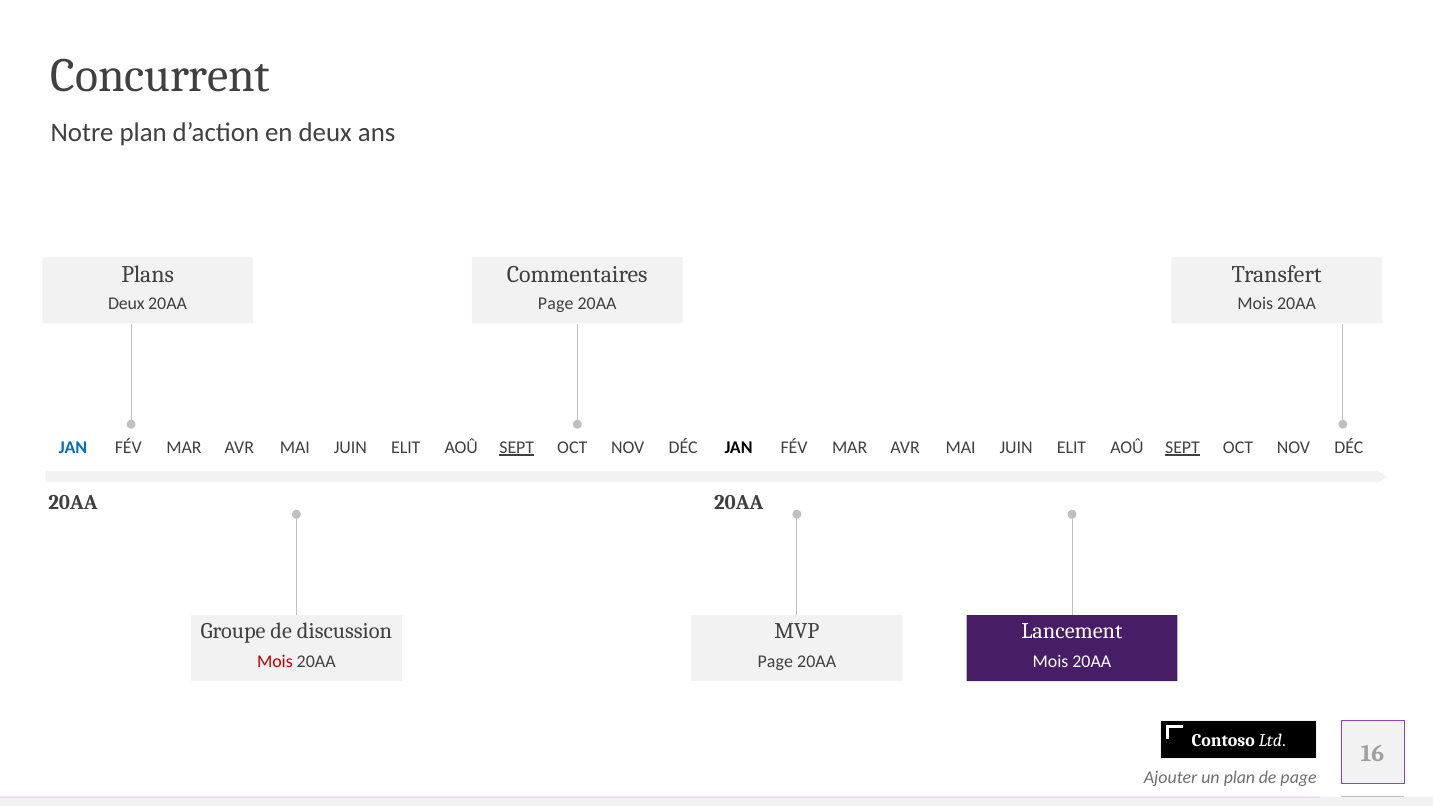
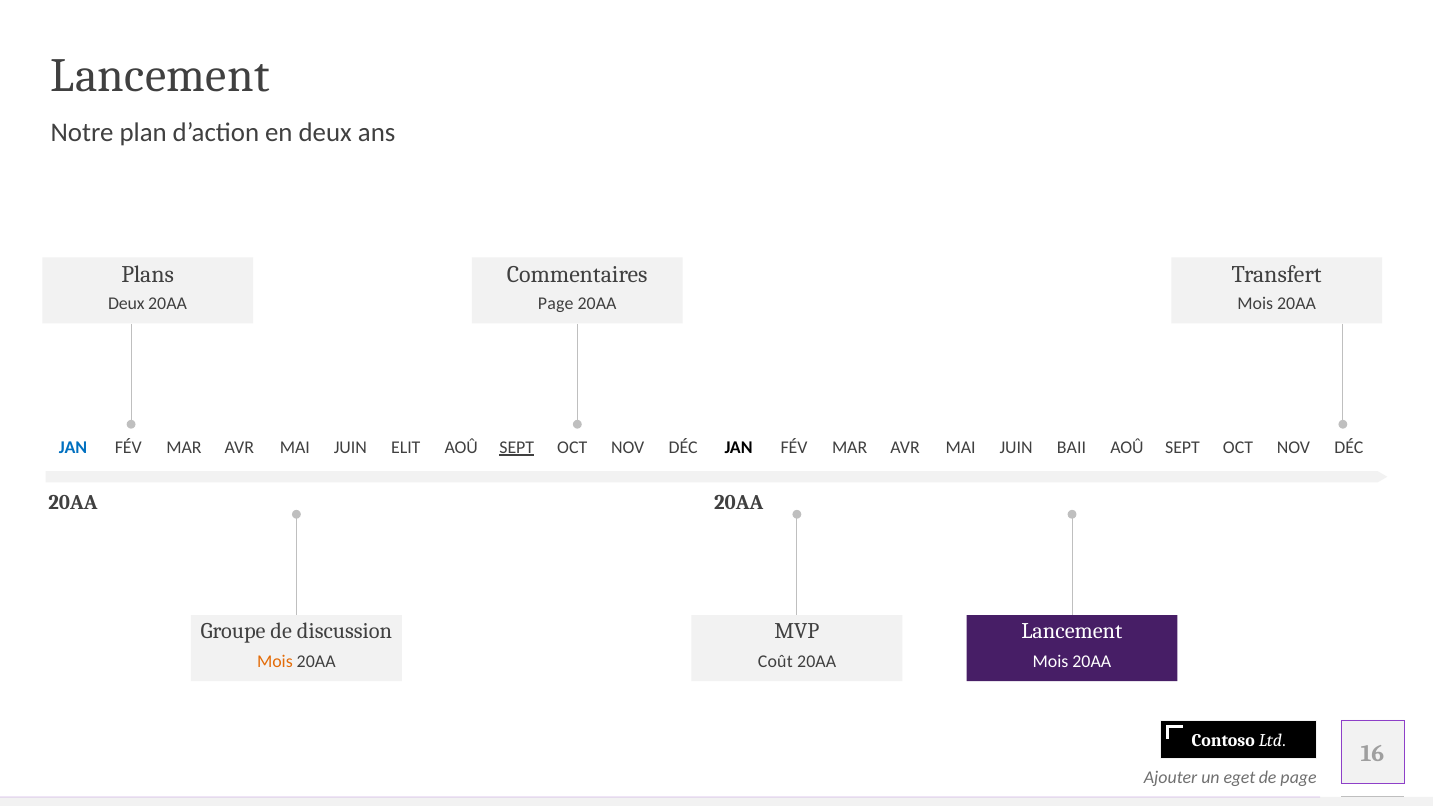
Concurrent at (161, 76): Concurrent -> Lancement
MAI JUIN ELIT: ELIT -> BAII
SEPT at (1183, 447) underline: present -> none
Mois at (275, 662) colour: red -> orange
Page at (775, 662): Page -> Coût
un plan: plan -> eget
